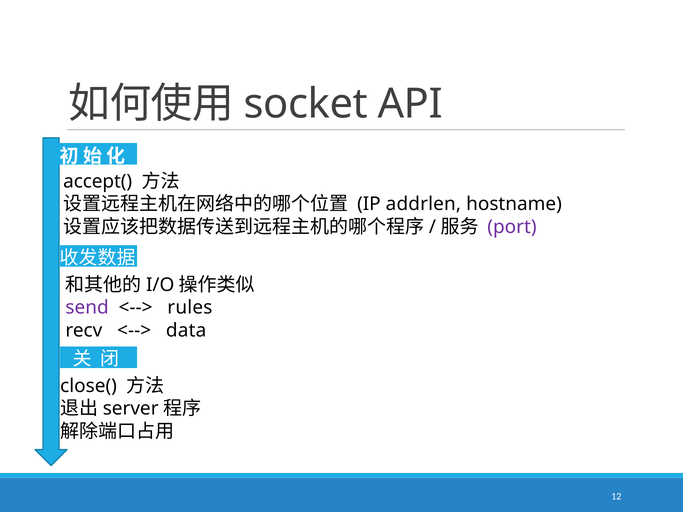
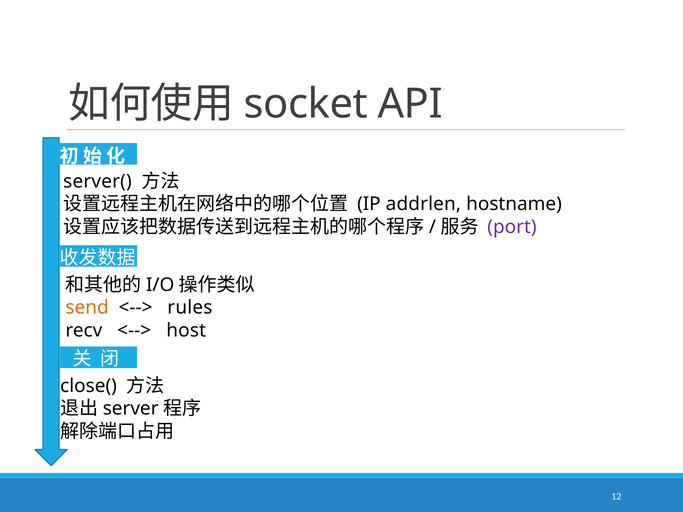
accept(: accept( -> server(
send colour: purple -> orange
data: data -> host
